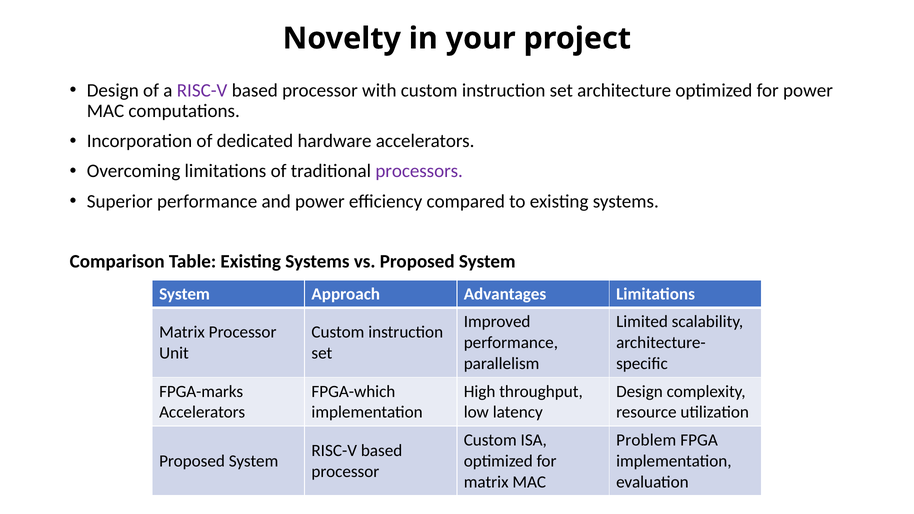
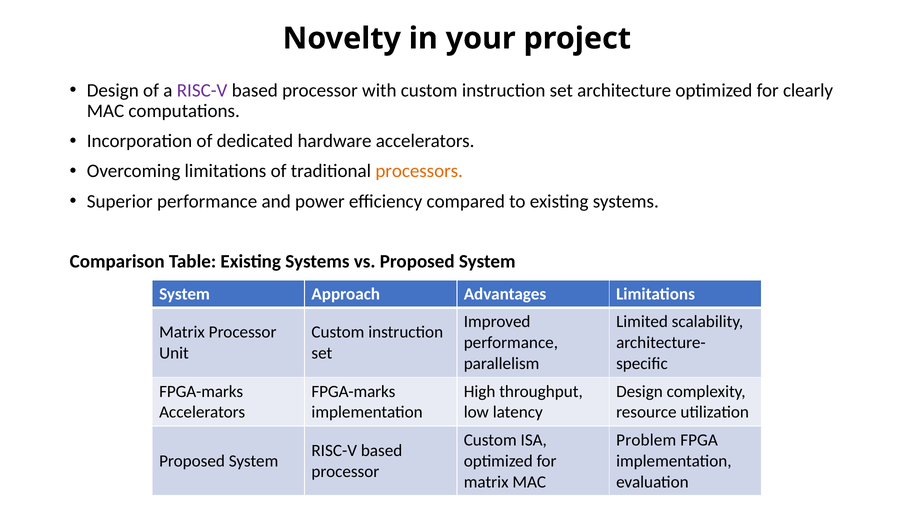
for power: power -> clearly
processors colour: purple -> orange
FPGA-which at (353, 391): FPGA-which -> FPGA-marks
